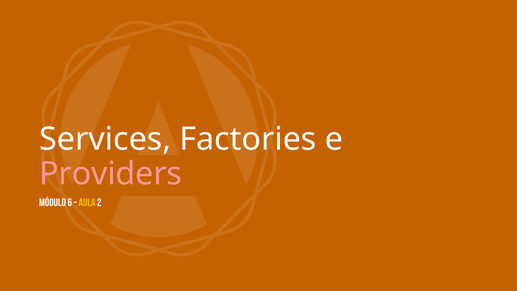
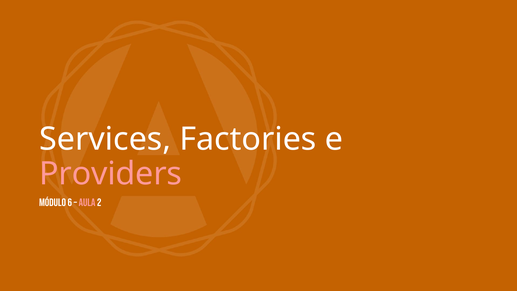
Aula colour: yellow -> pink
